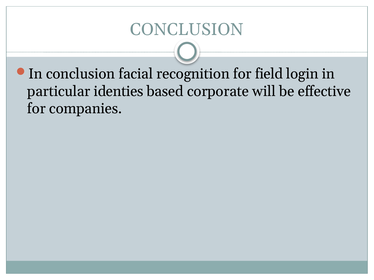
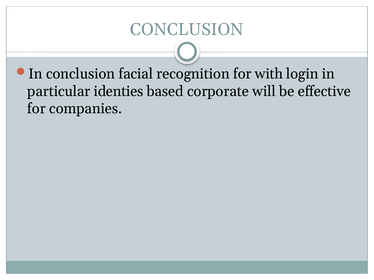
field: field -> with
